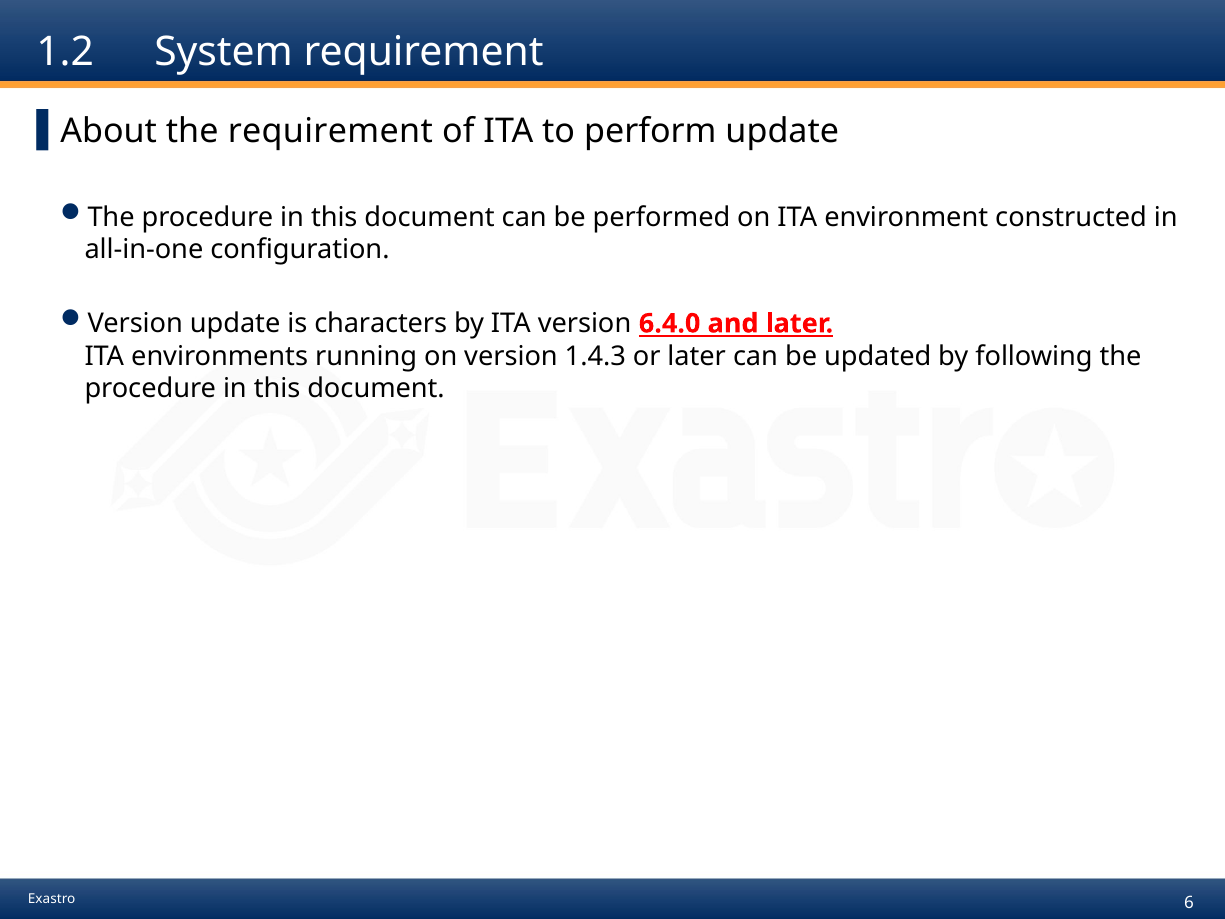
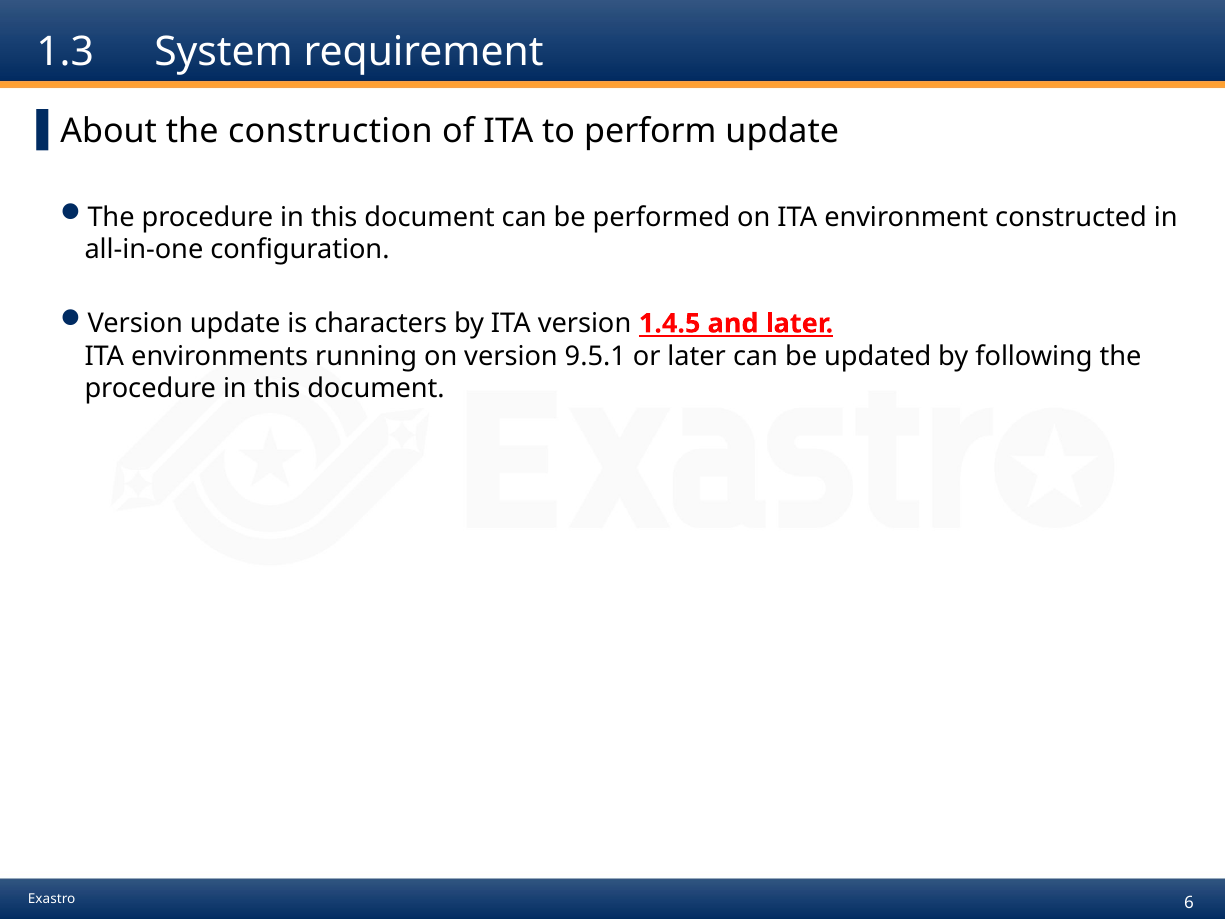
1.2: 1.2 -> 1.3
the requirement: requirement -> construction
6.4.0: 6.4.0 -> 1.4.5
1.4.3: 1.4.3 -> 9.5.1
